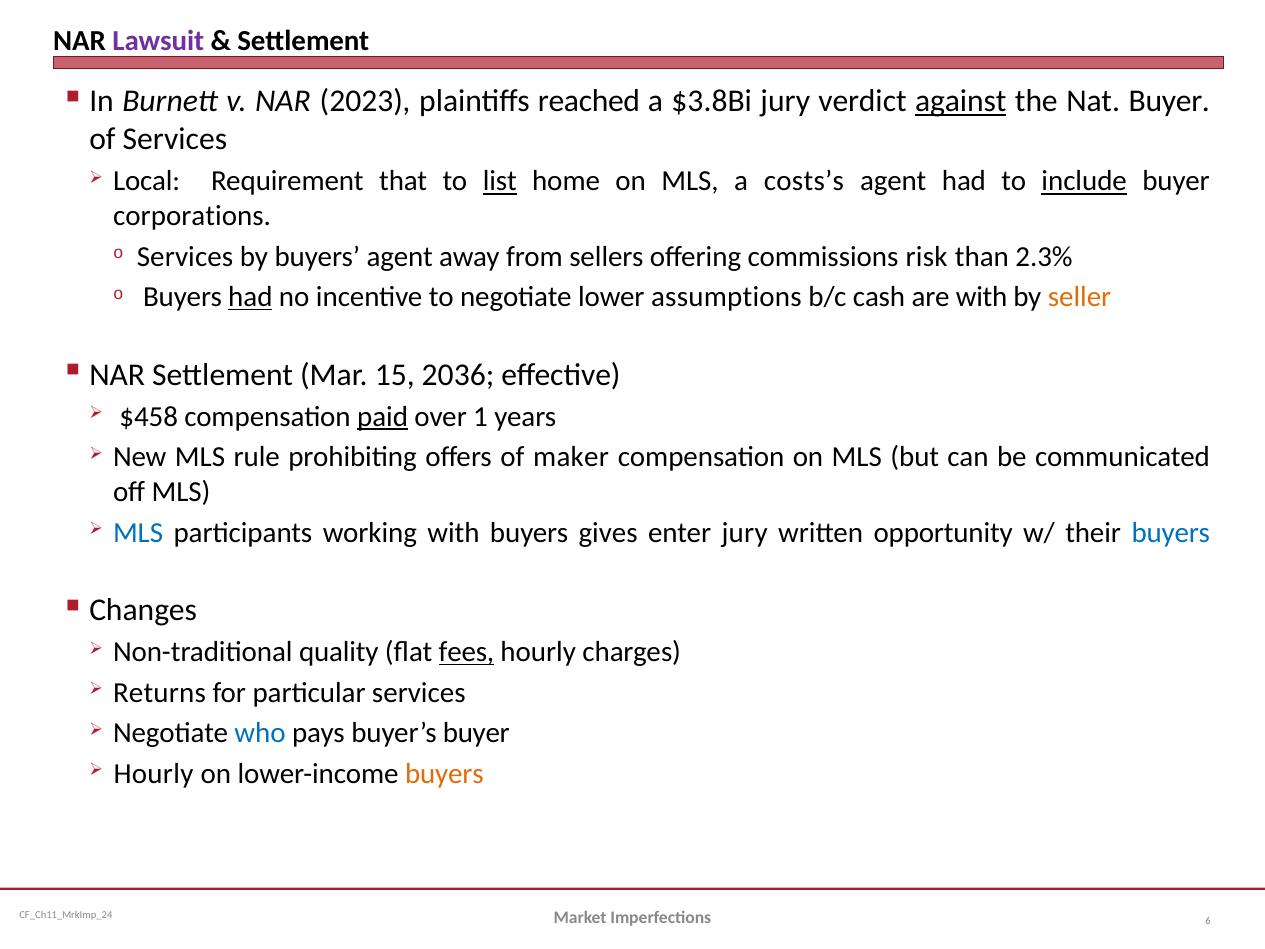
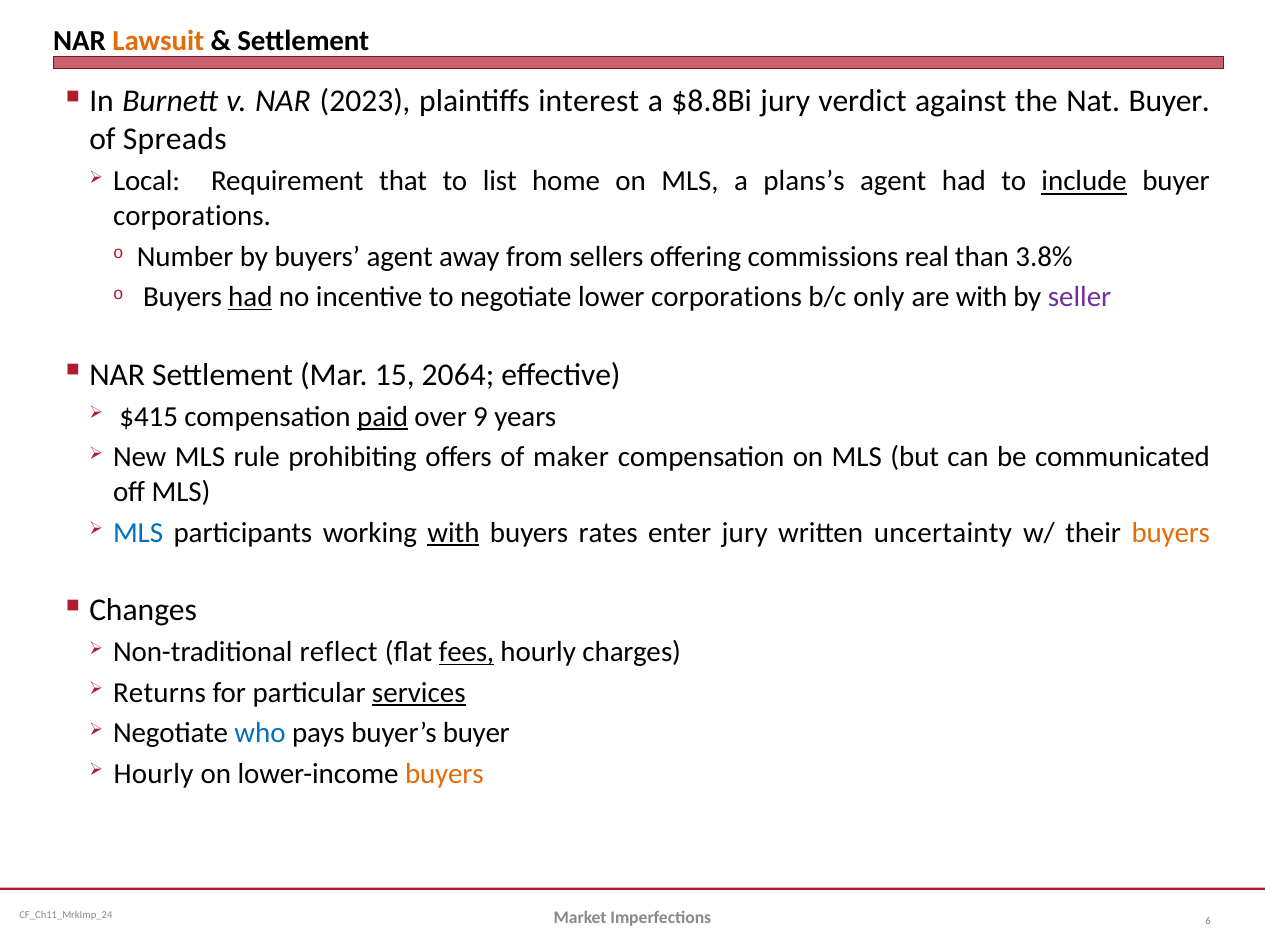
Lawsuit colour: purple -> orange
reached: reached -> interest
$3.8Bi: $3.8Bi -> $8.8Bi
against underline: present -> none
of Services: Services -> Spreads
list underline: present -> none
costs’s: costs’s -> plans’s
Services at (185, 256): Services -> Number
risk: risk -> real
2.3%: 2.3% -> 3.8%
lower assumptions: assumptions -> corporations
cash: cash -> only
seller colour: orange -> purple
2036: 2036 -> 2064
$458: $458 -> $415
1: 1 -> 9
with at (453, 532) underline: none -> present
gives: gives -> rates
opportunity: opportunity -> uncertainty
buyers at (1171, 532) colour: blue -> orange
quality: quality -> reflect
services at (419, 693) underline: none -> present
